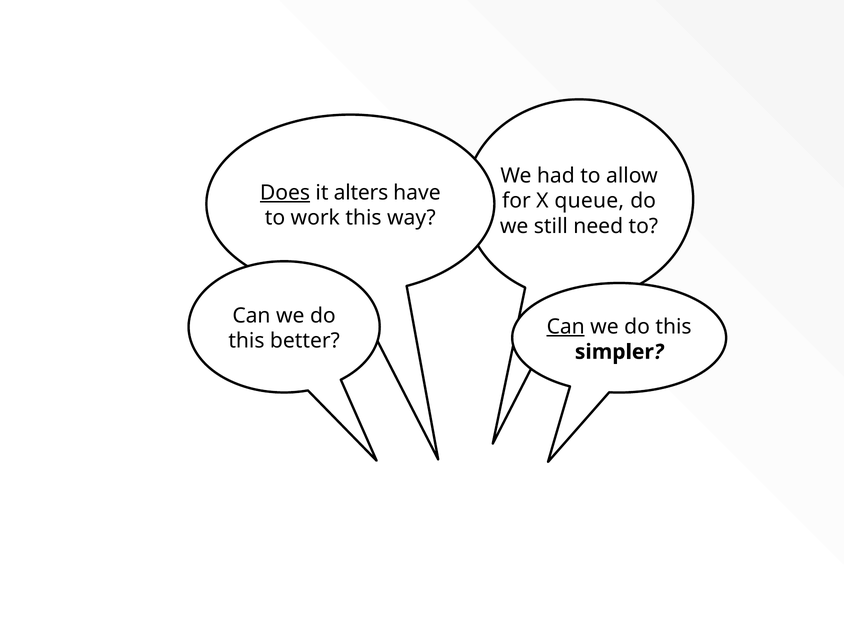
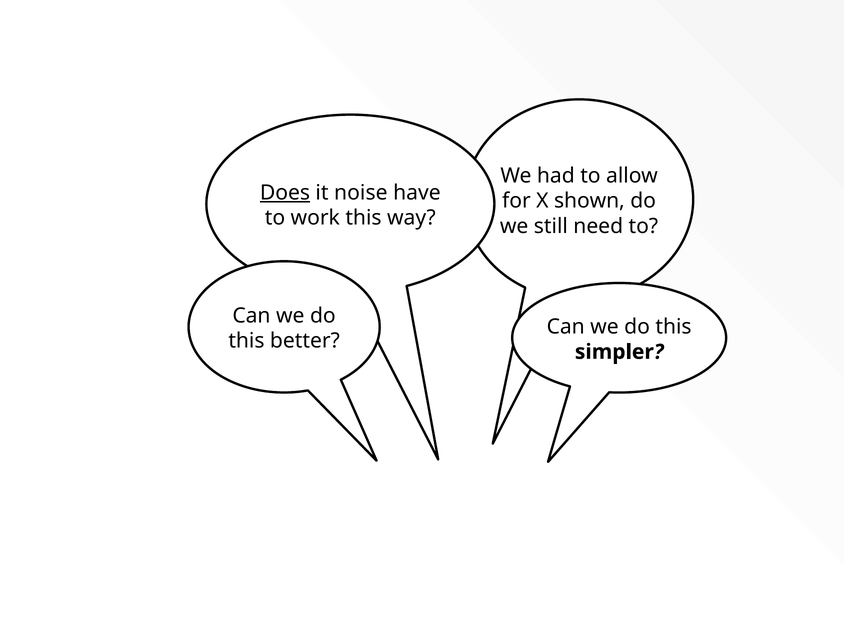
alters: alters -> noise
queue: queue -> shown
Can at (566, 327) underline: present -> none
